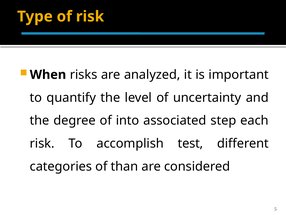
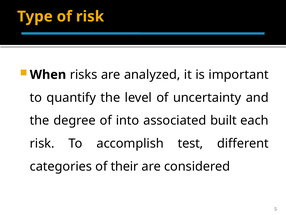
step: step -> built
than: than -> their
